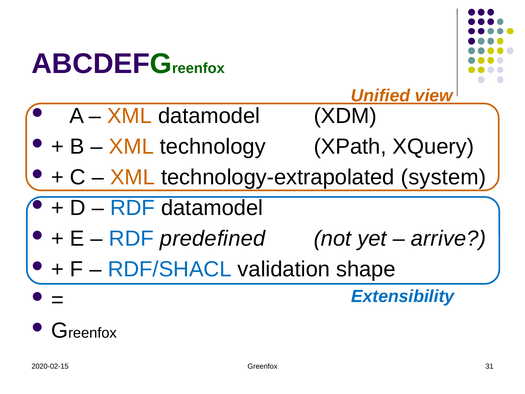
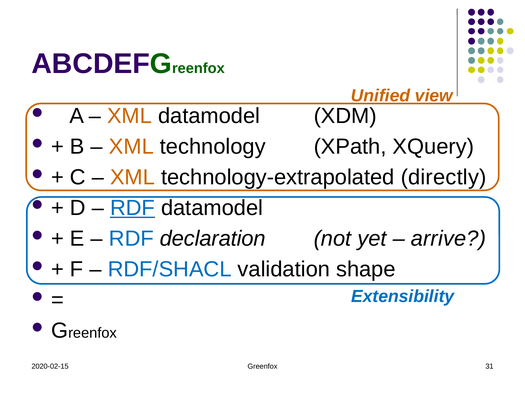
system: system -> directly
RDF at (133, 208) underline: none -> present
predefined: predefined -> declaration
